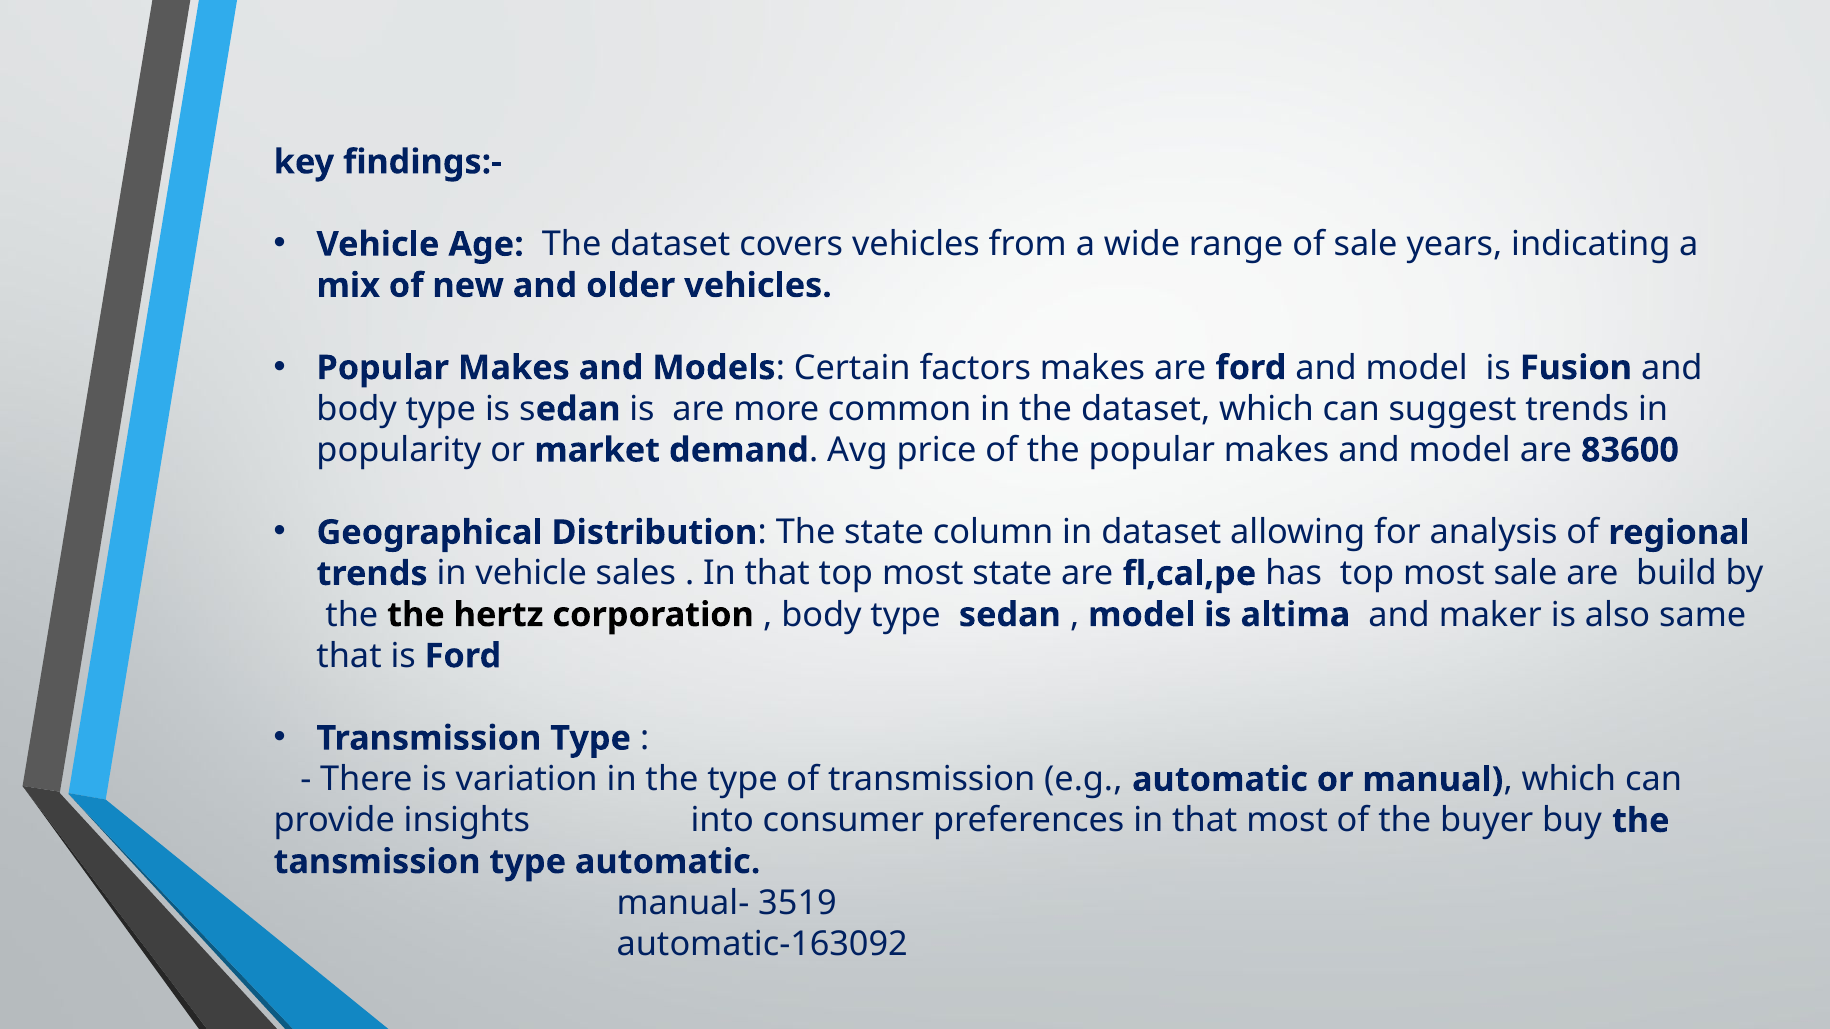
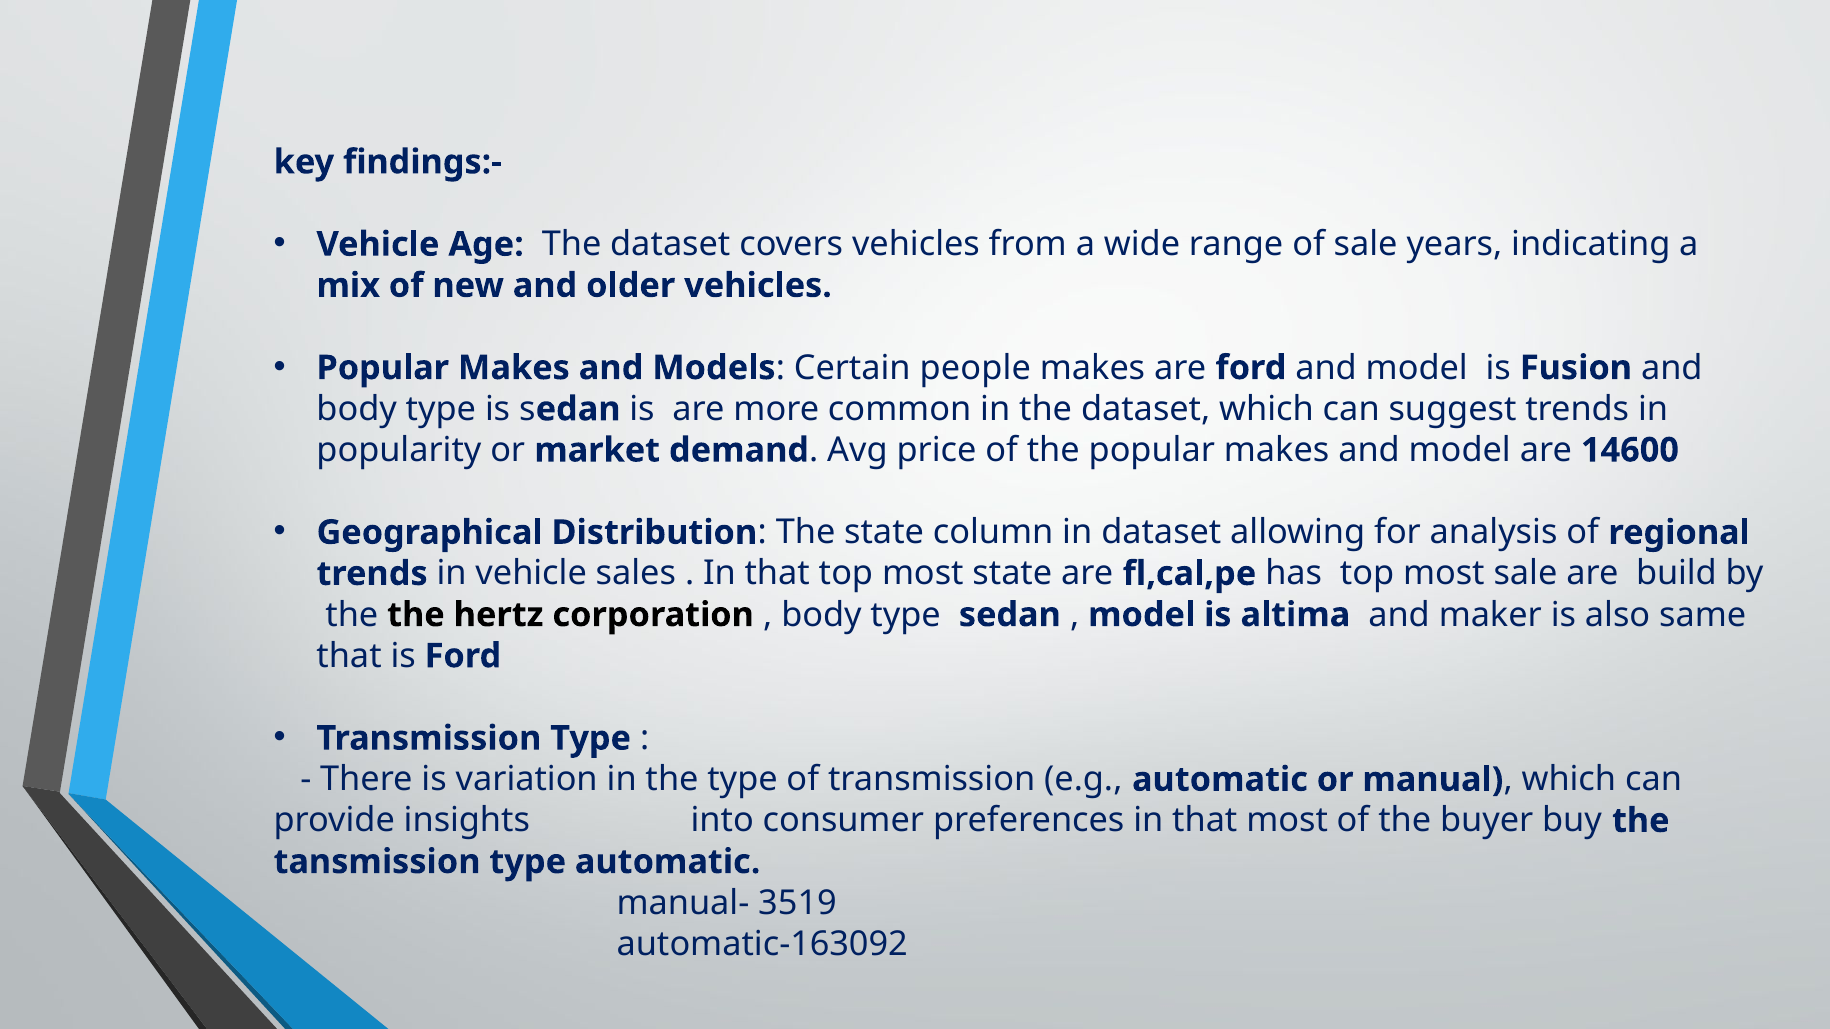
factors: factors -> people
83600: 83600 -> 14600
